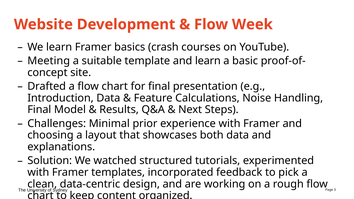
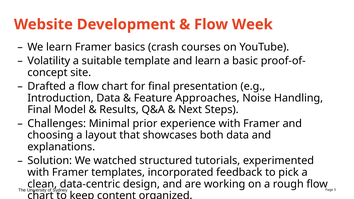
Meeting: Meeting -> Volatility
Calculations: Calculations -> Approaches
